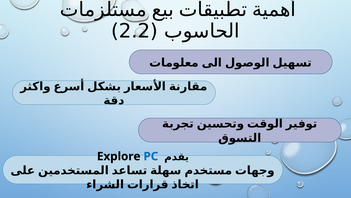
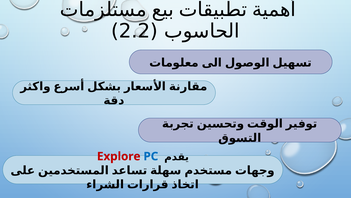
Explore colour: black -> red
